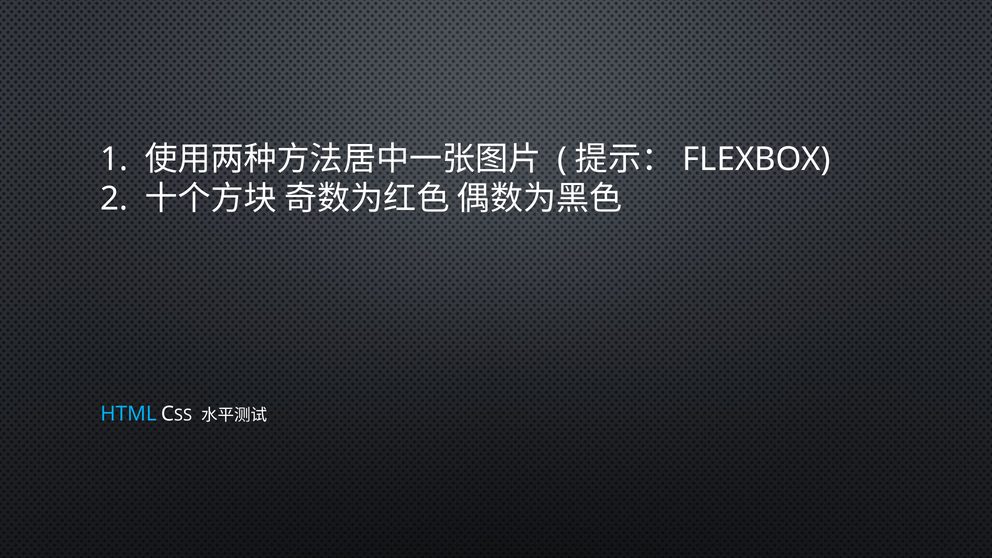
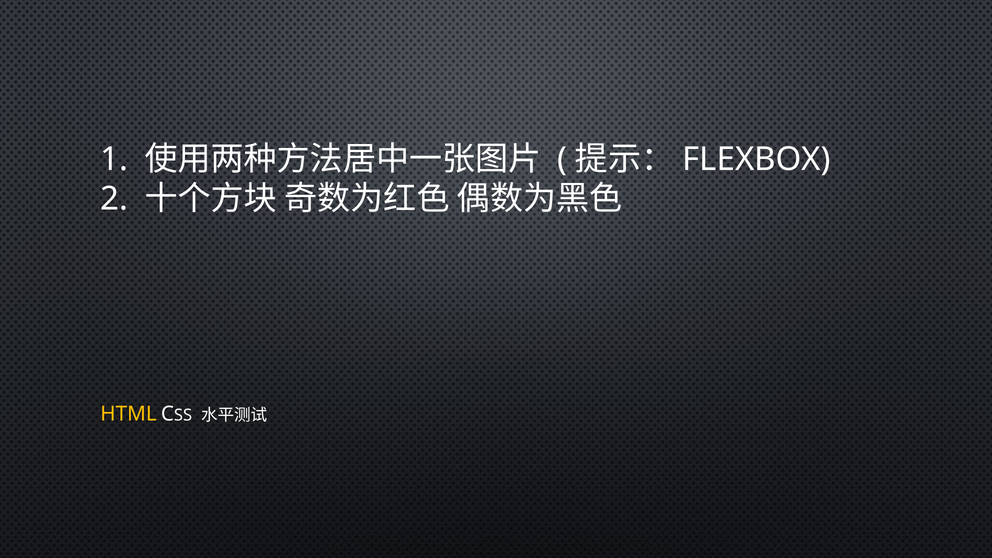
HTML colour: light blue -> yellow
